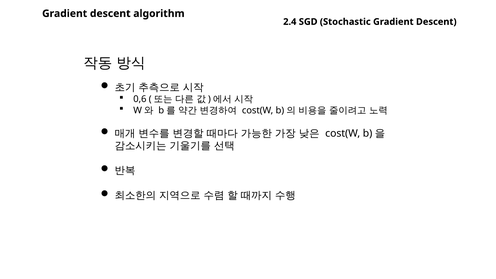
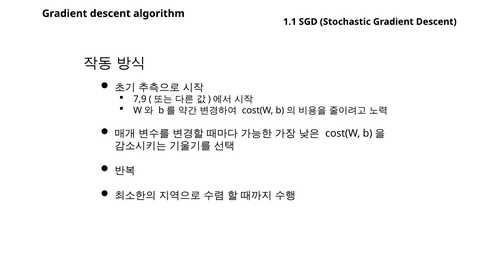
2.4: 2.4 -> 1.1
0,6: 0,6 -> 7,9
